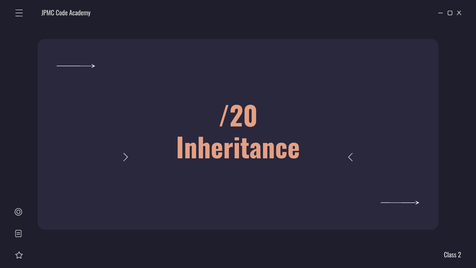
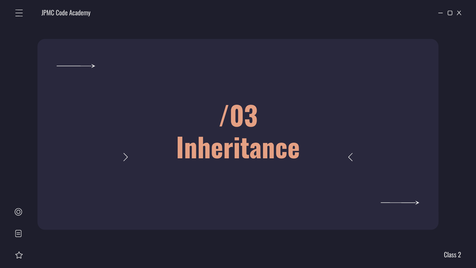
/20: /20 -> /03
